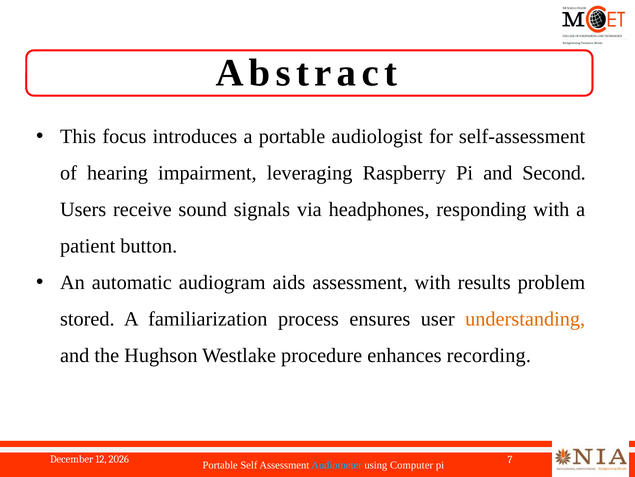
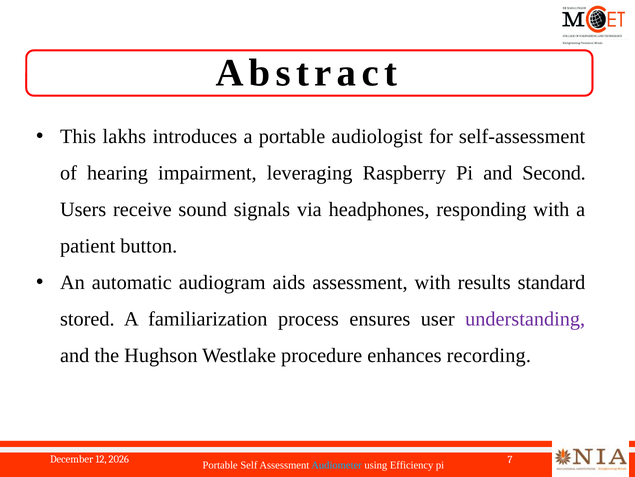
focus: focus -> lakhs
problem: problem -> standard
understanding colour: orange -> purple
Computer: Computer -> Efficiency
